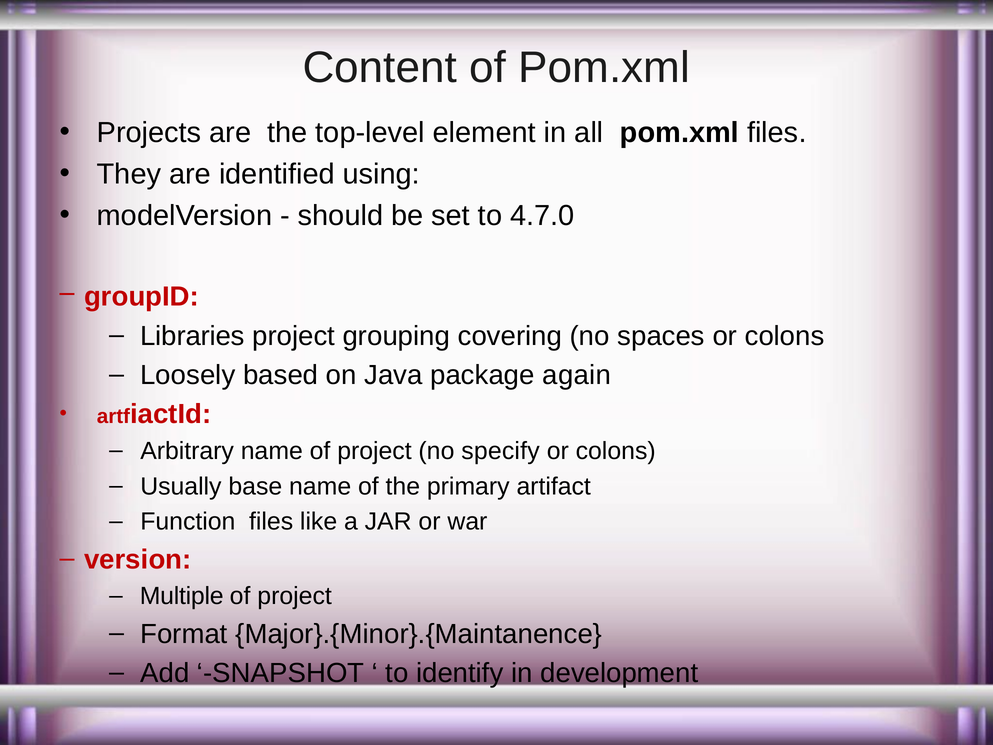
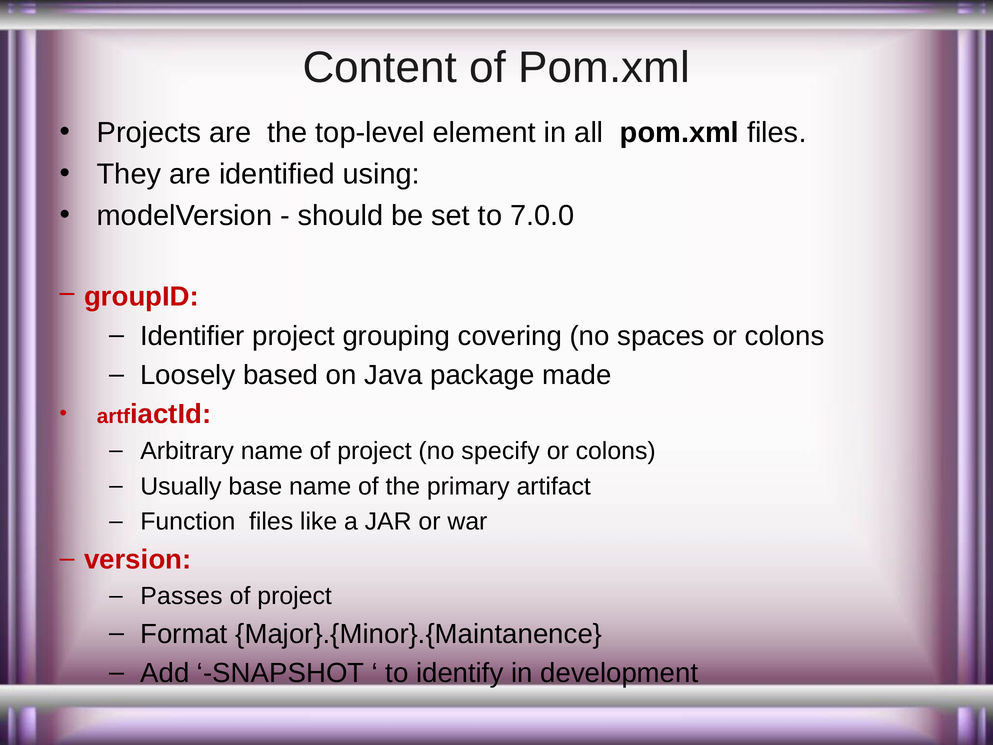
4.7.0: 4.7.0 -> 7.0.0
Libraries: Libraries -> Identifier
again: again -> made
Multiple: Multiple -> Passes
